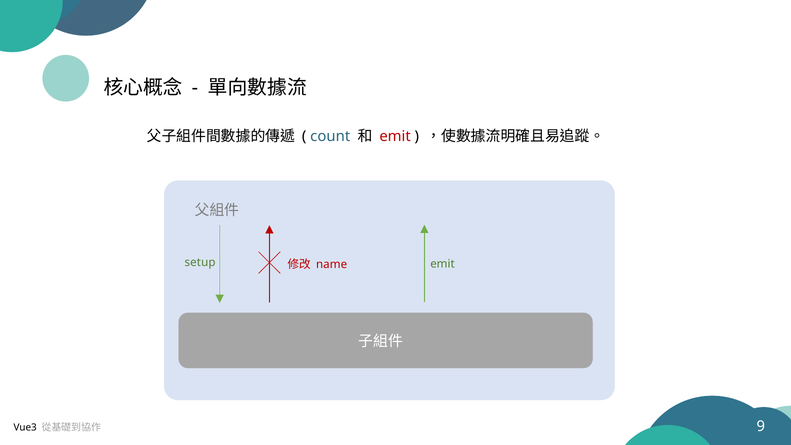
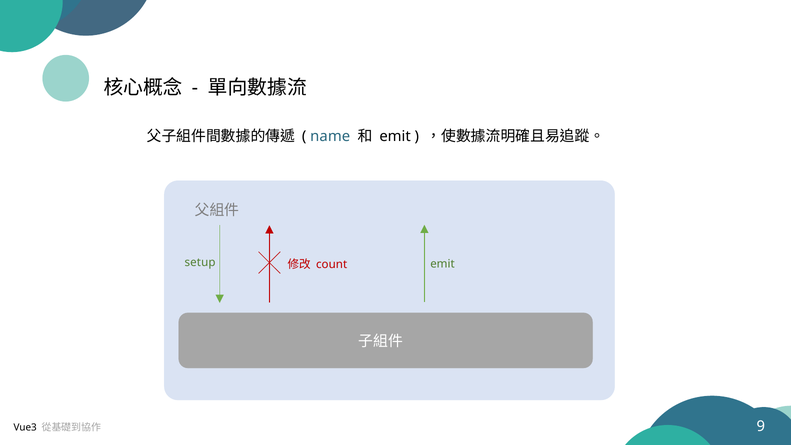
count: count -> name
emit at (395, 136) colour: red -> black
name: name -> count
